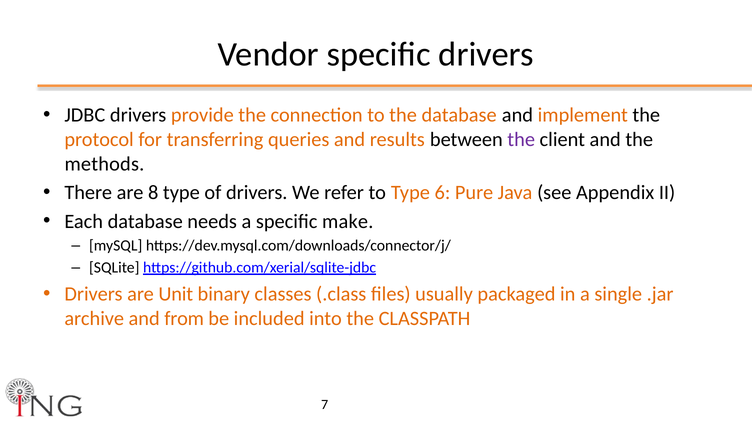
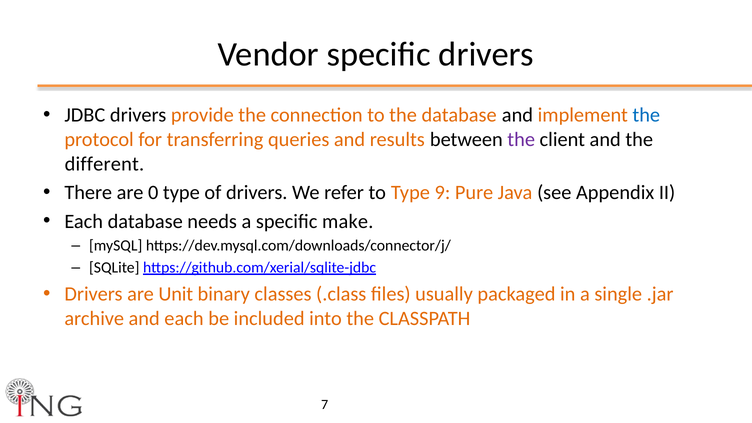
the at (646, 115) colour: black -> blue
methods: methods -> different
8: 8 -> 0
6: 6 -> 9
and from: from -> each
